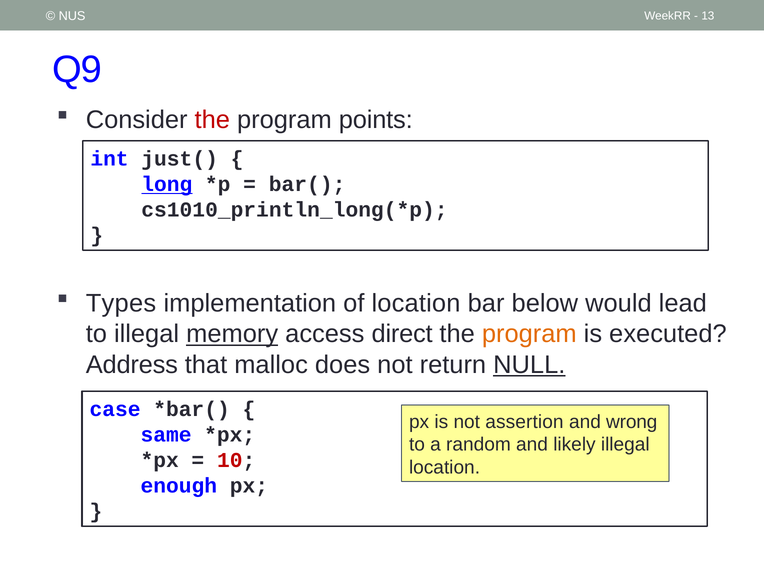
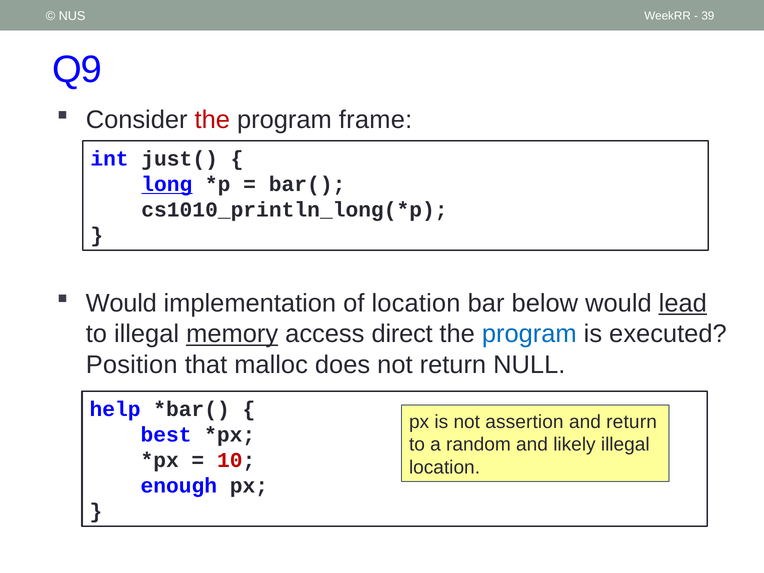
13: 13 -> 39
points: points -> frame
Types at (121, 304): Types -> Would
lead underline: none -> present
program at (529, 334) colour: orange -> blue
Address: Address -> Position
NULL underline: present -> none
case: case -> help
and wrong: wrong -> return
same: same -> best
